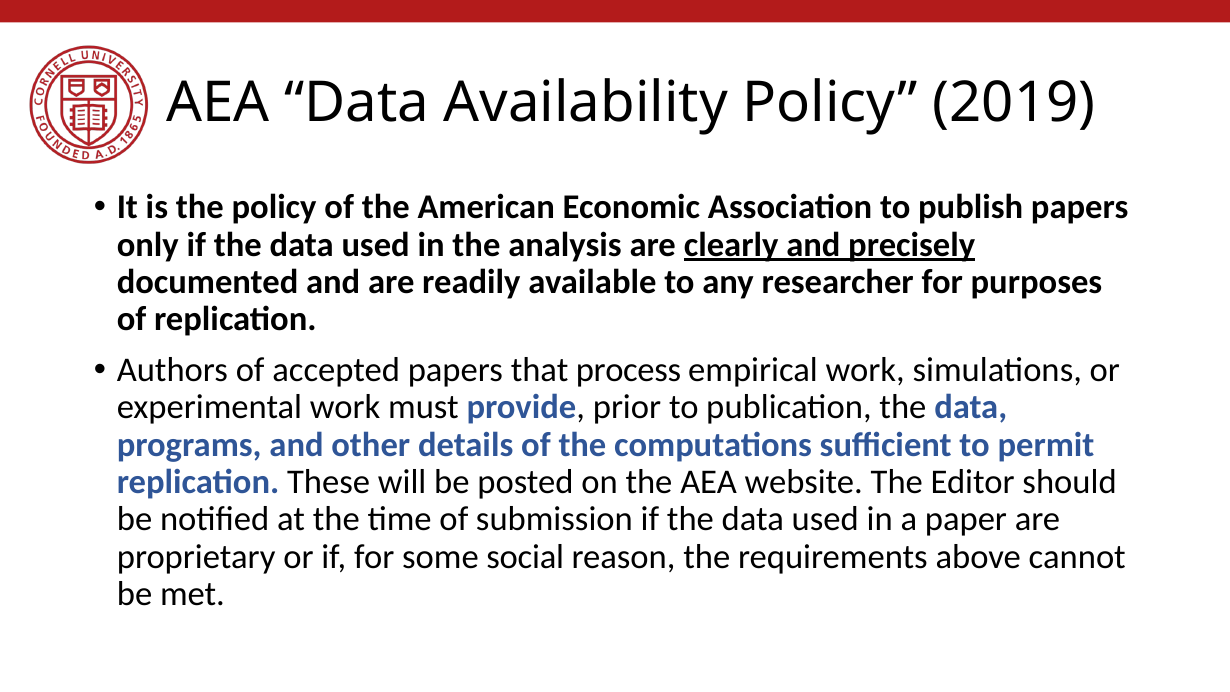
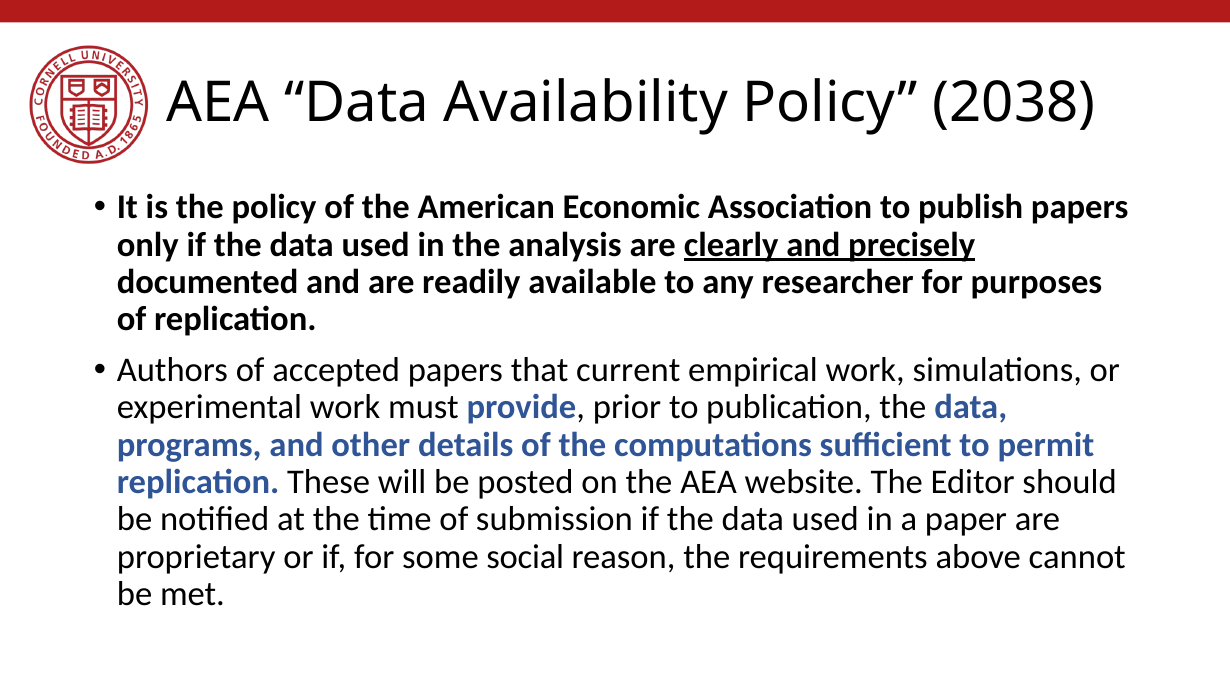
2019: 2019 -> 2038
process: process -> current
